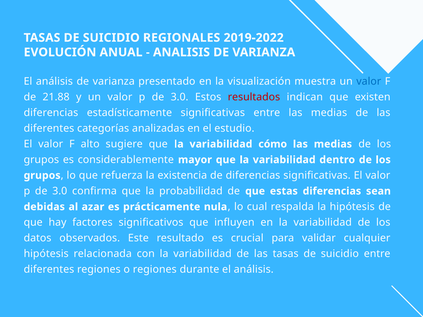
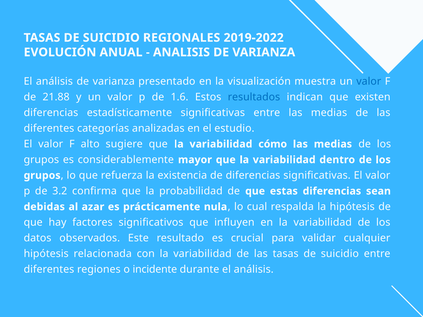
3.0 at (180, 97): 3.0 -> 1.6
resultados colour: red -> blue
3.0 at (60, 191): 3.0 -> 3.2
o regiones: regiones -> incidente
